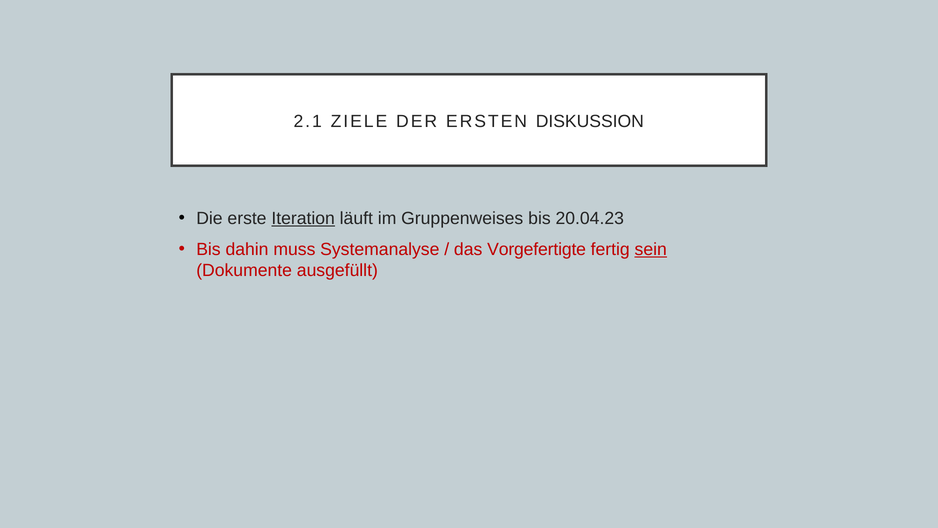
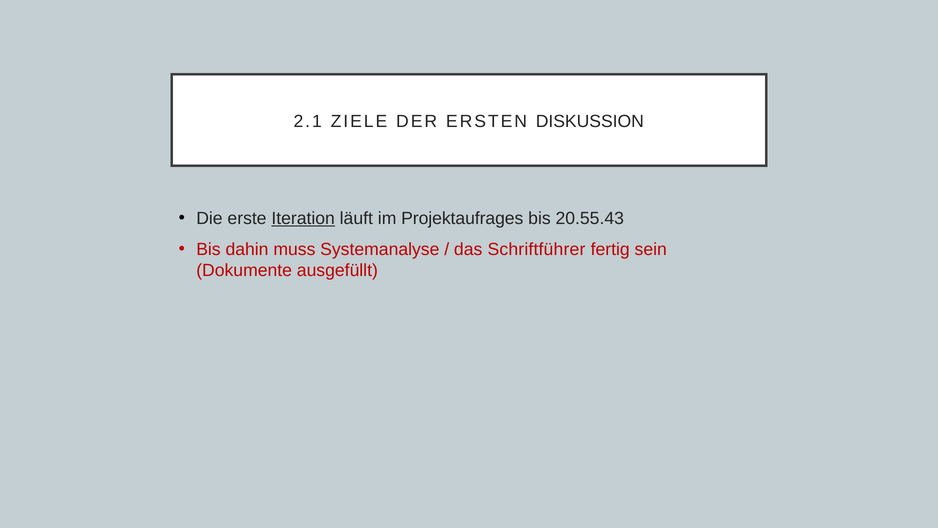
Gruppenweises: Gruppenweises -> Projektaufrages
20.04.23: 20.04.23 -> 20.55.43
Vorgefertigte: Vorgefertigte -> Schriftführer
sein underline: present -> none
